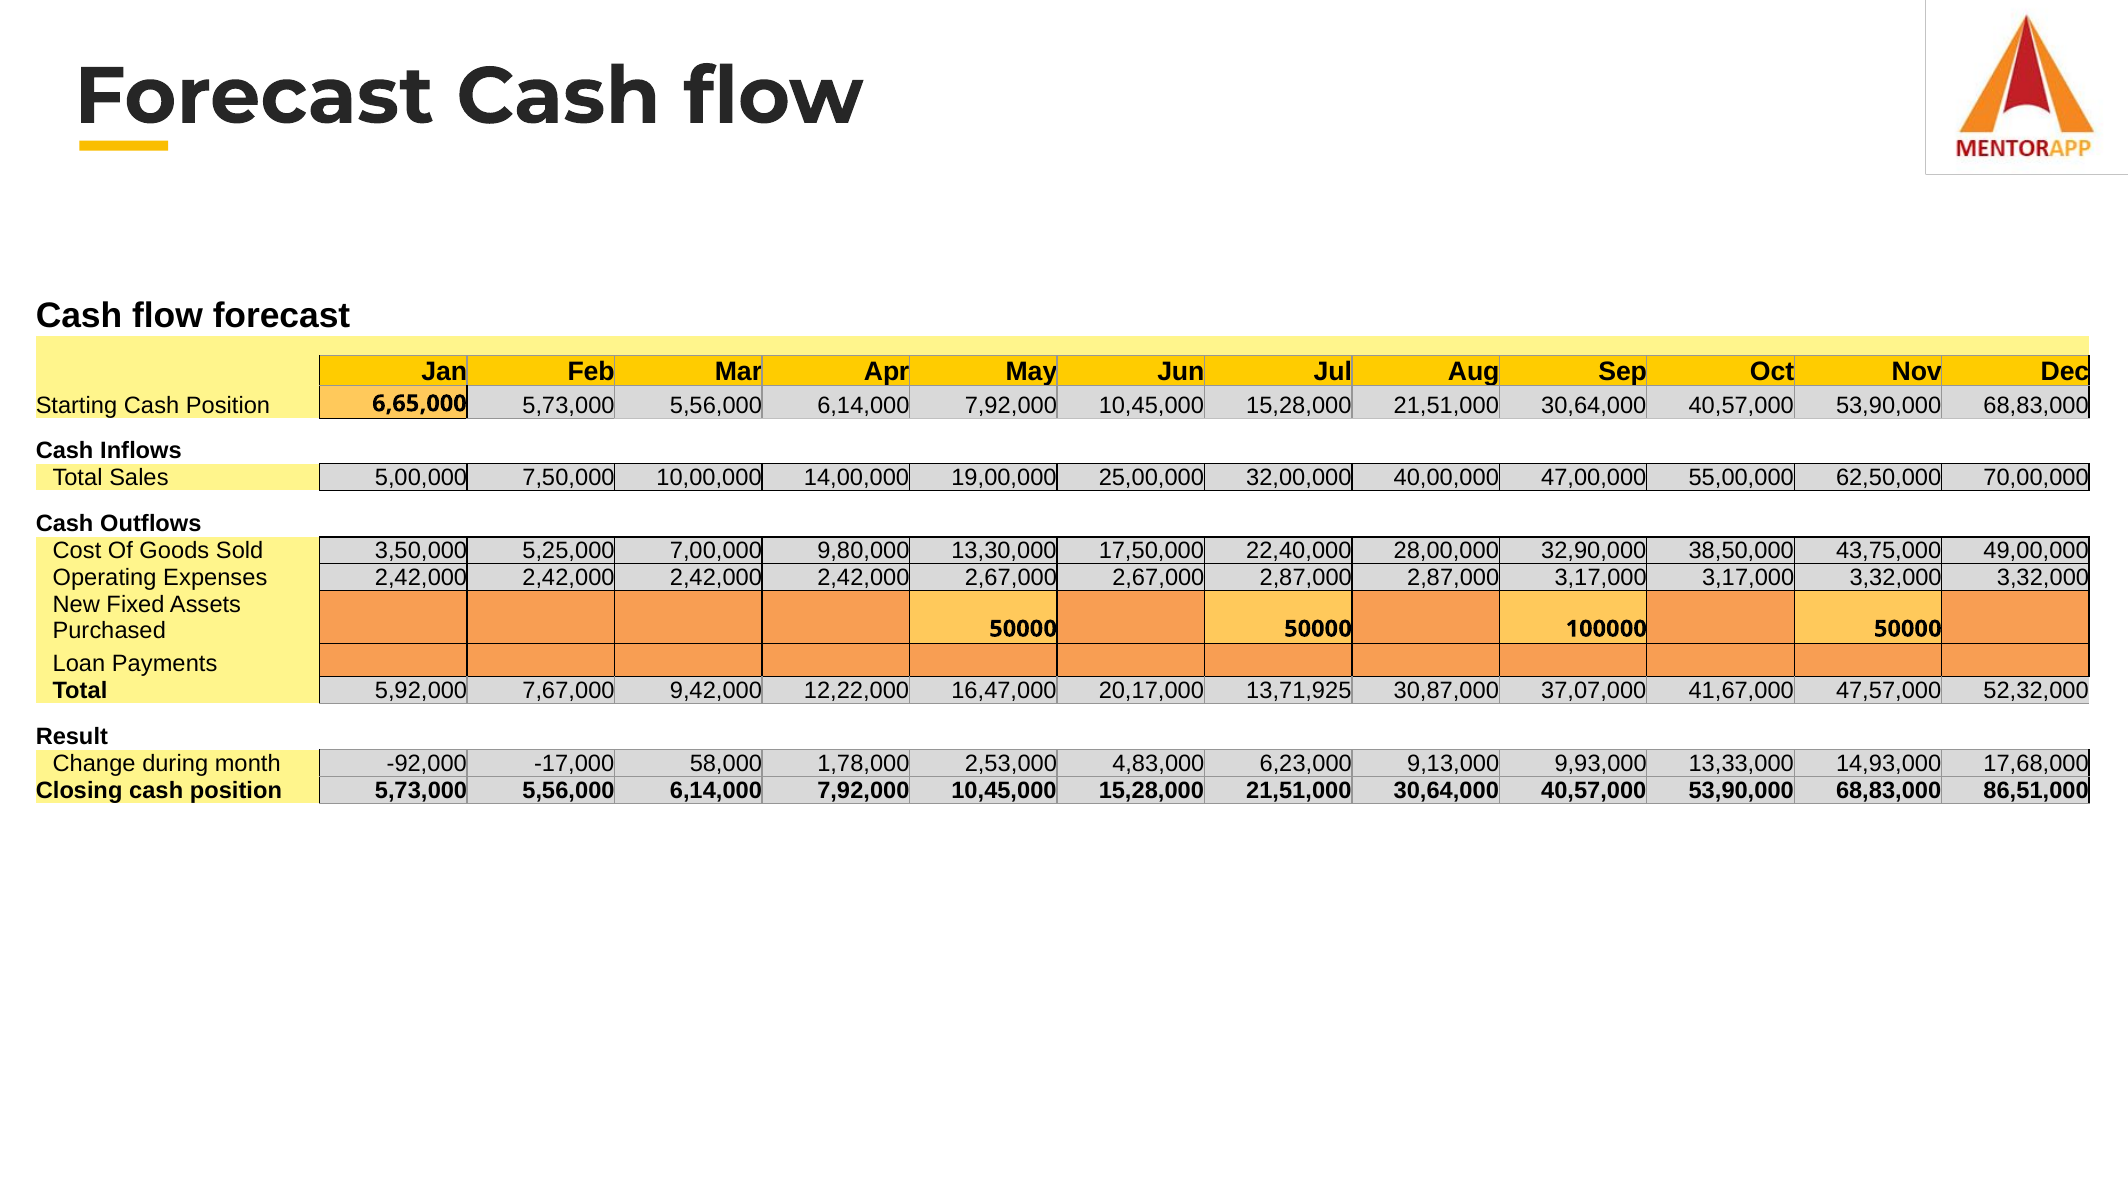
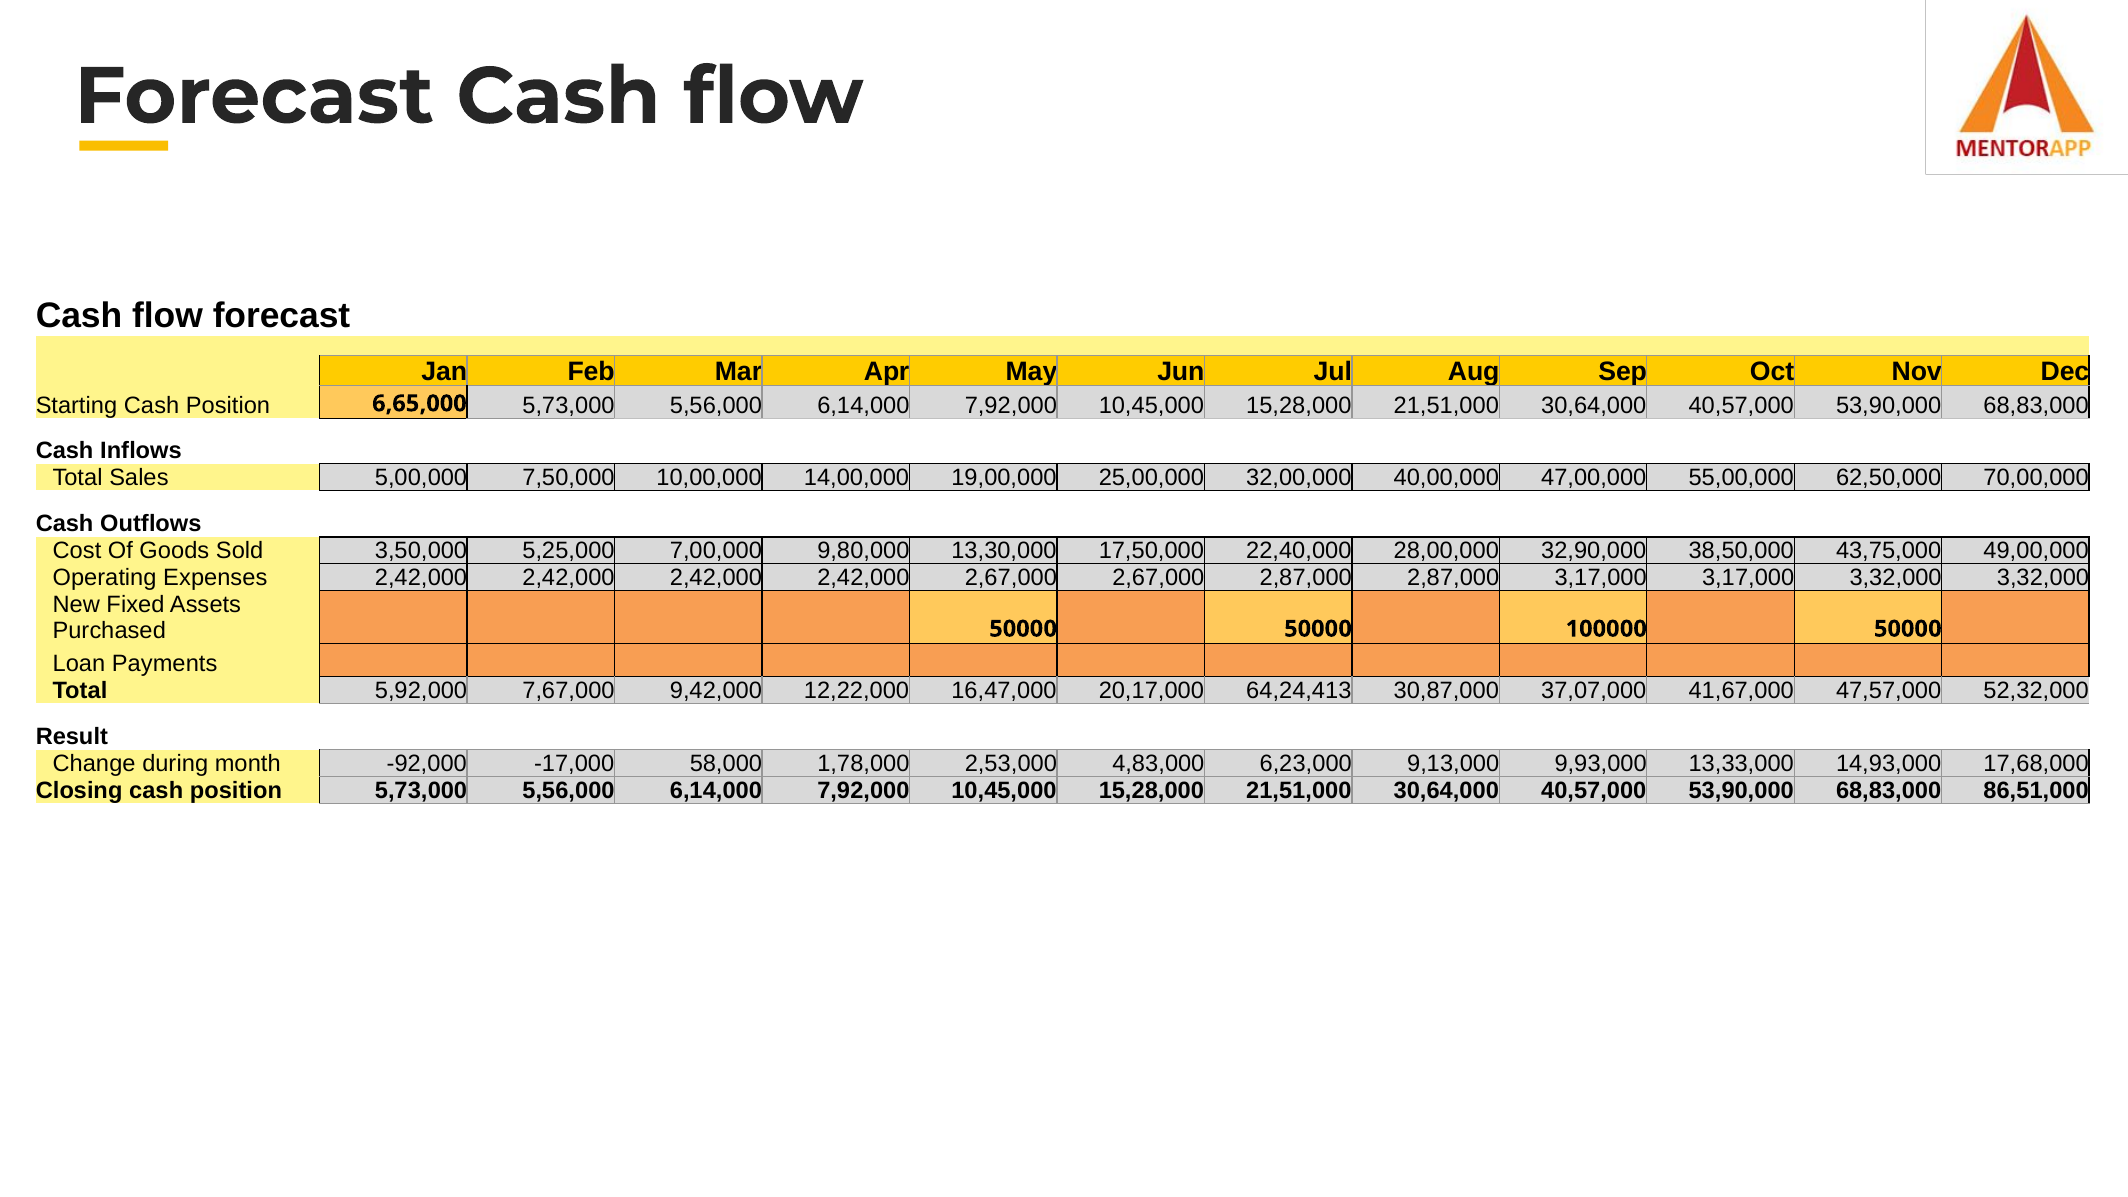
13,71,925: 13,71,925 -> 64,24,413
